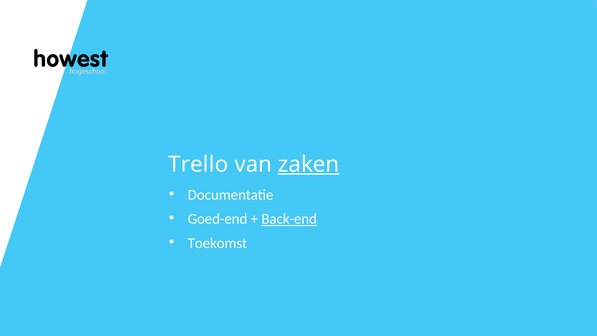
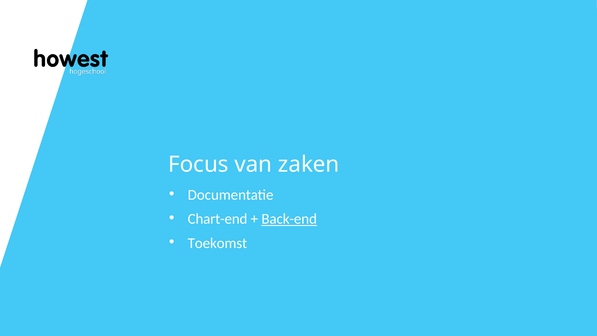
Trello: Trello -> Focus
zaken underline: present -> none
Goed-end: Goed-end -> Chart-end
